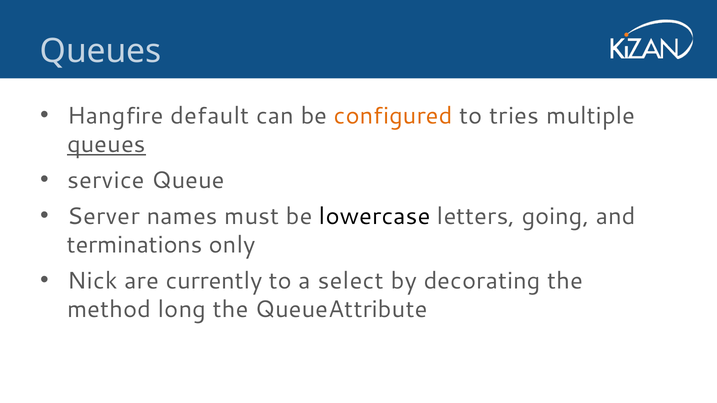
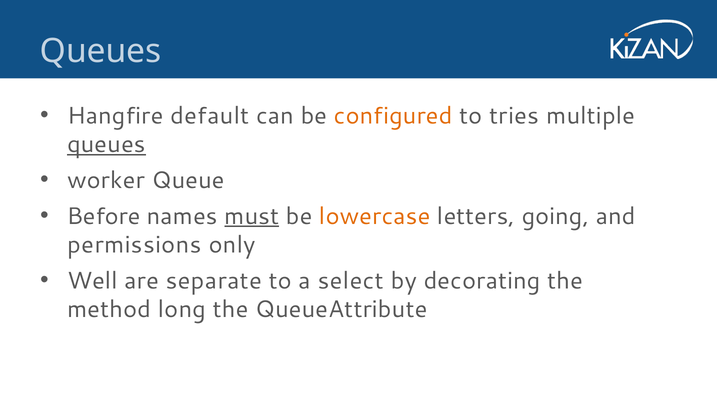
service: service -> worker
Server: Server -> Before
must underline: none -> present
lowercase colour: black -> orange
terminations: terminations -> permissions
Nick: Nick -> Well
currently: currently -> separate
